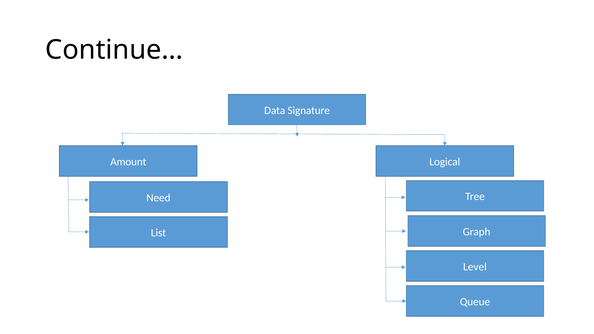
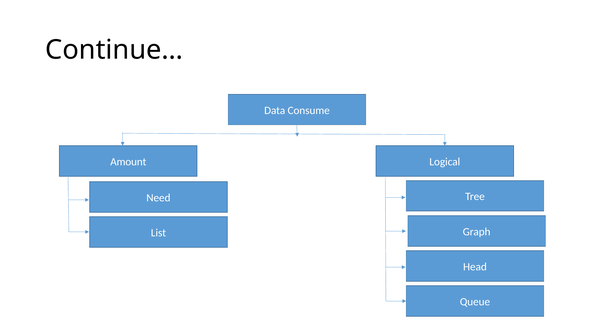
Signature: Signature -> Consume
Level: Level -> Head
